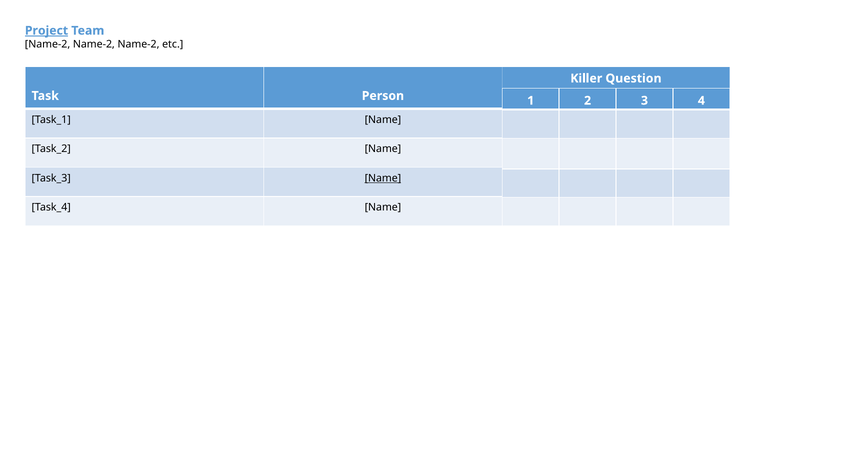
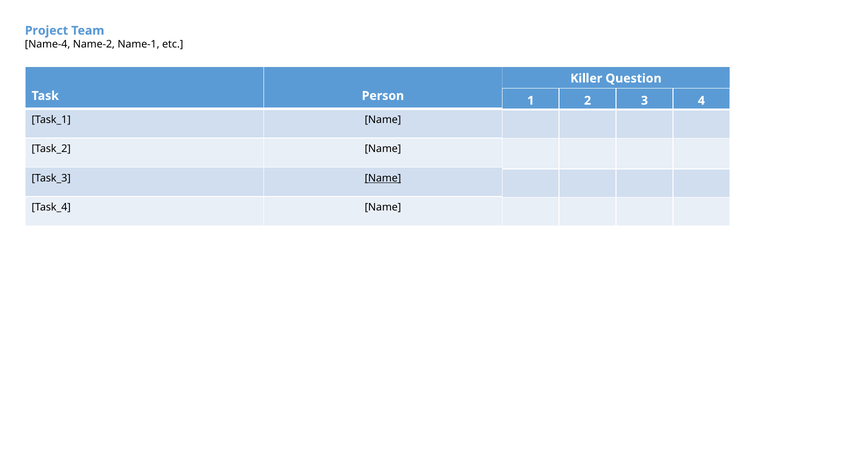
Project underline: present -> none
Name-2 at (48, 44): Name-2 -> Name-4
Name-2 at (139, 44): Name-2 -> Name-1
